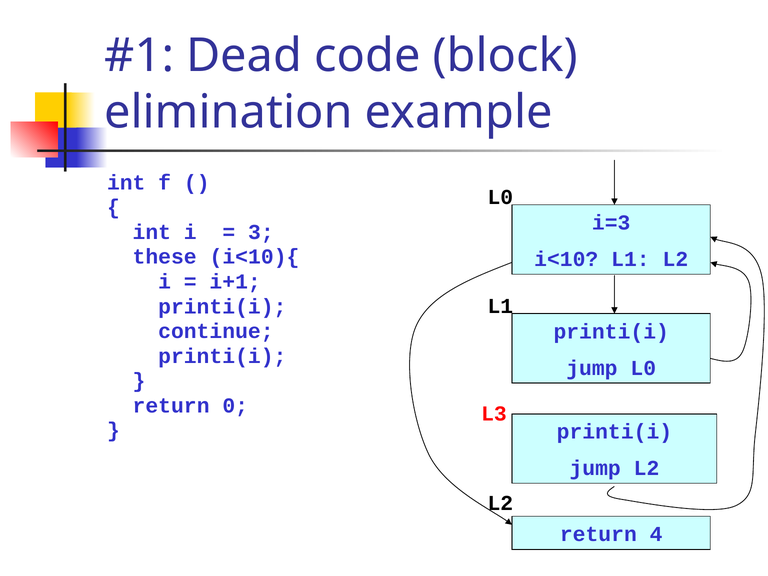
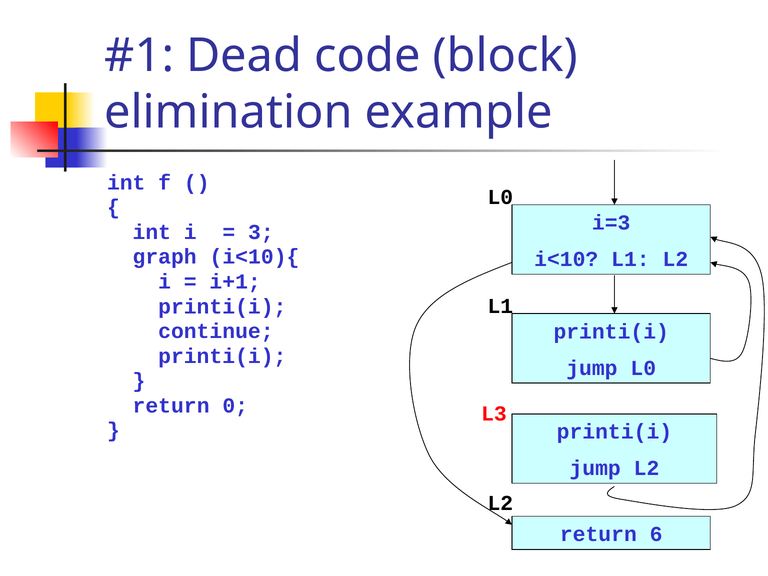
these: these -> graph
4: 4 -> 6
